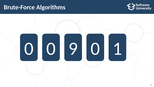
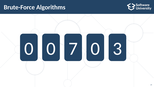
9: 9 -> 7
1: 1 -> 3
